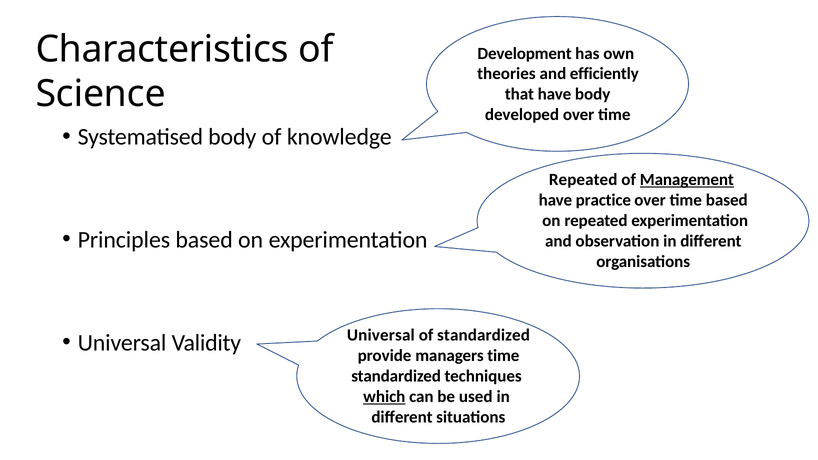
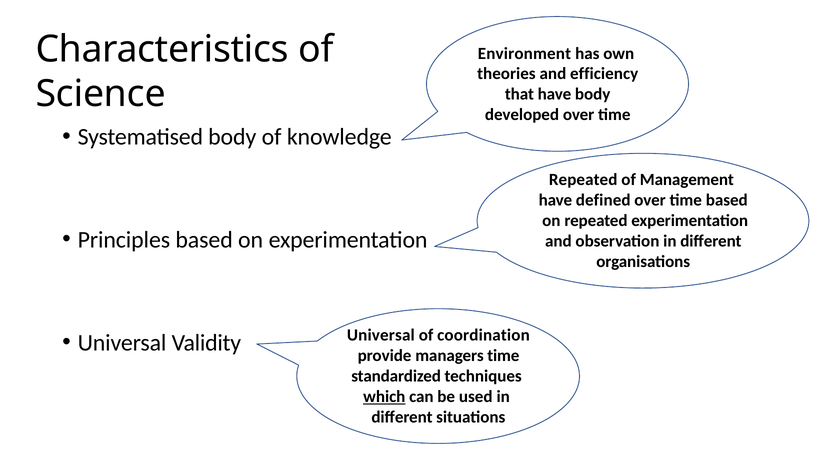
Development: Development -> Environment
efficiently: efficiently -> efficiency
Management underline: present -> none
practice: practice -> defined
of standardized: standardized -> coordination
